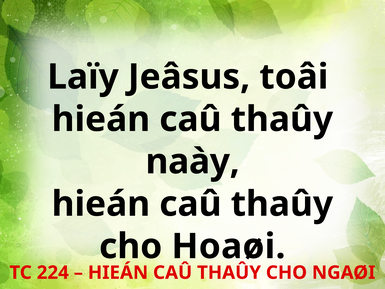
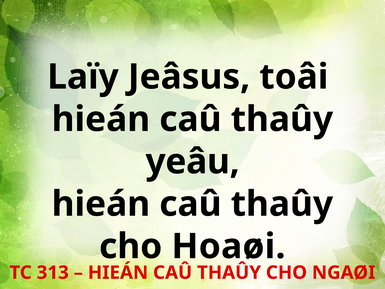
naày: naày -> yeâu
224: 224 -> 313
